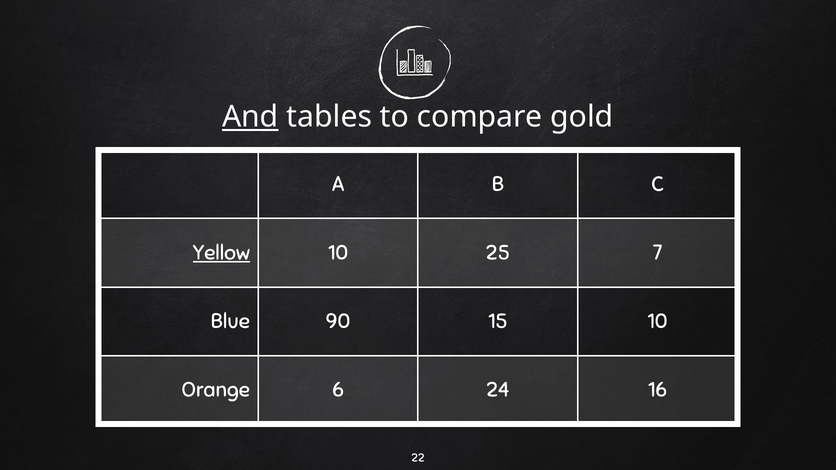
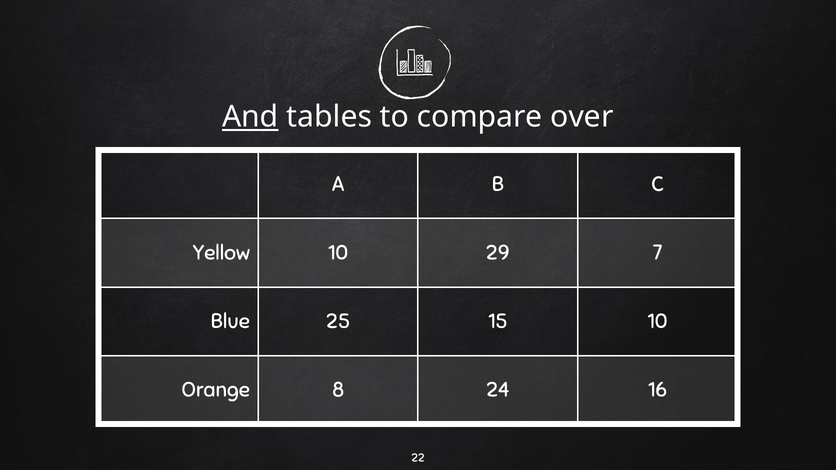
gold: gold -> over
Yellow underline: present -> none
25: 25 -> 29
90: 90 -> 25
6: 6 -> 8
